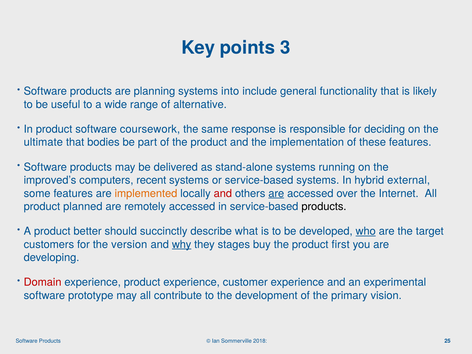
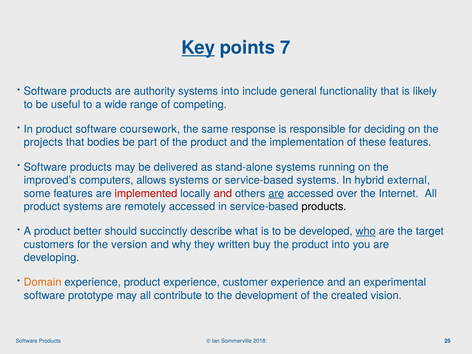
Key underline: none -> present
3: 3 -> 7
planning: planning -> authority
alternative: alternative -> competing
ultimate: ultimate -> projects
recent: recent -> allows
implemented colour: orange -> red
product planned: planned -> systems
why underline: present -> none
stages: stages -> written
product first: first -> into
Domain colour: red -> orange
primary: primary -> created
